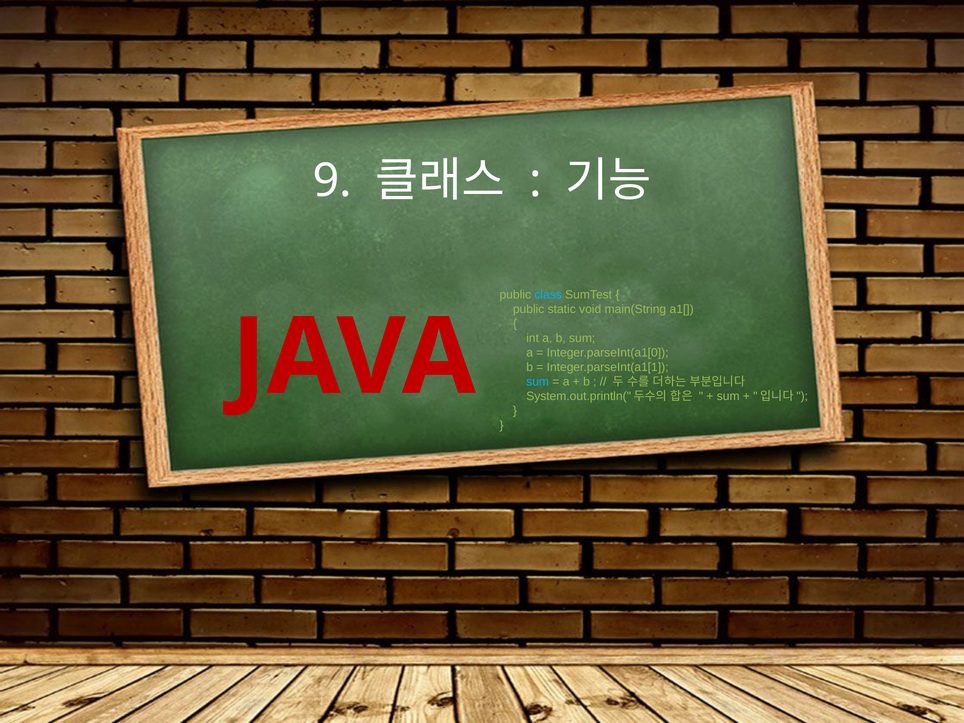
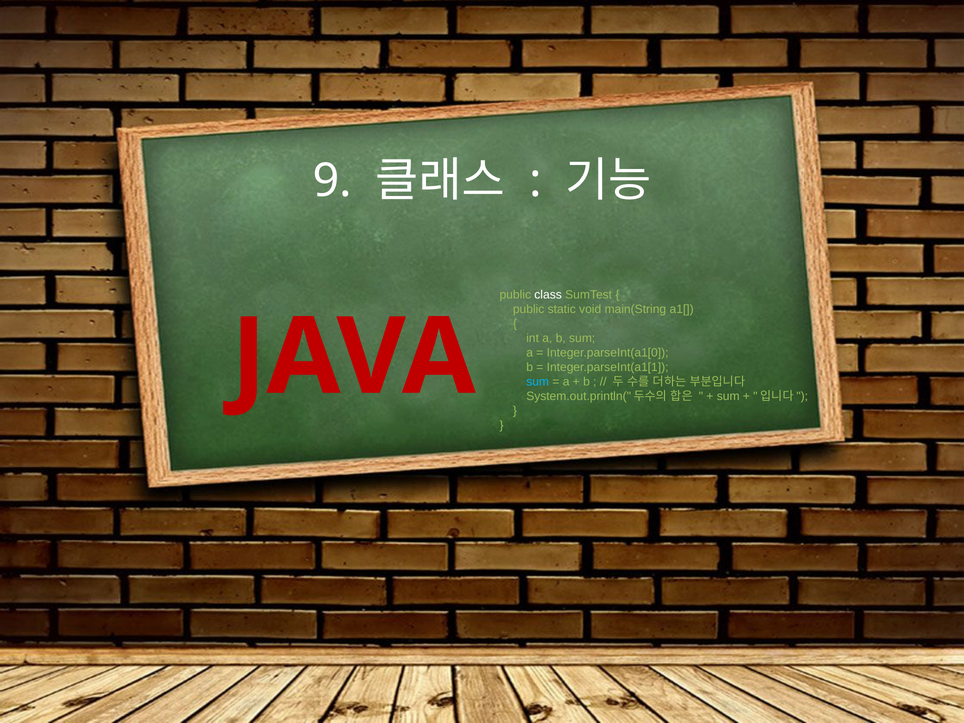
class colour: light blue -> white
